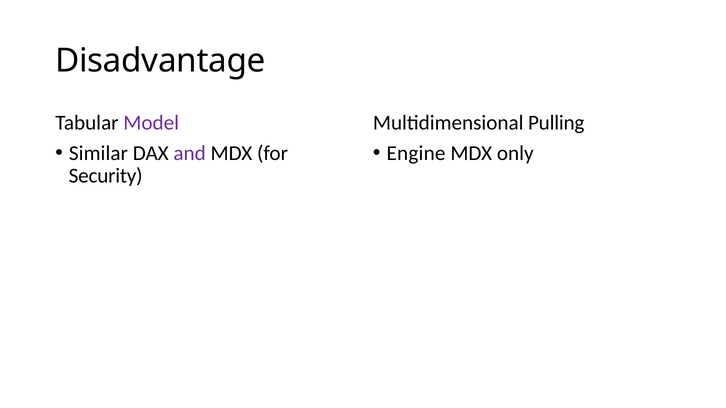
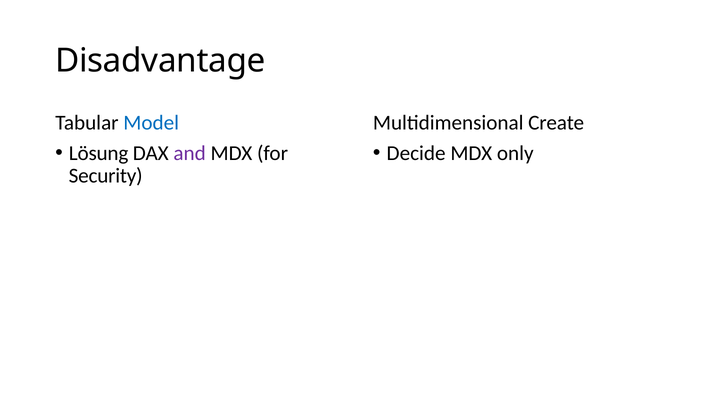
Model colour: purple -> blue
Pulling: Pulling -> Create
Similar: Similar -> Lösung
Engine: Engine -> Decide
